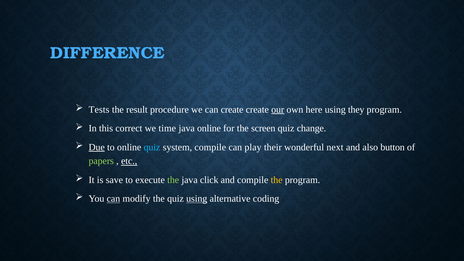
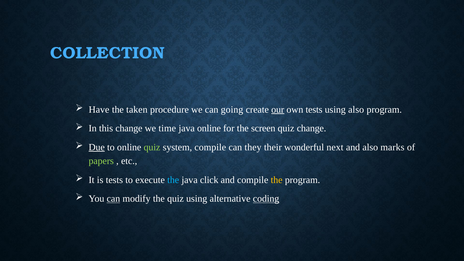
DIFFERENCE: DIFFERENCE -> COLLECTION
Tests: Tests -> Have
result: result -> taken
can create: create -> going
own here: here -> tests
using they: they -> also
this correct: correct -> change
quiz at (152, 147) colour: light blue -> light green
play: play -> they
button: button -> marks
etc underline: present -> none
is save: save -> tests
the at (173, 180) colour: light green -> light blue
using at (197, 199) underline: present -> none
coding underline: none -> present
